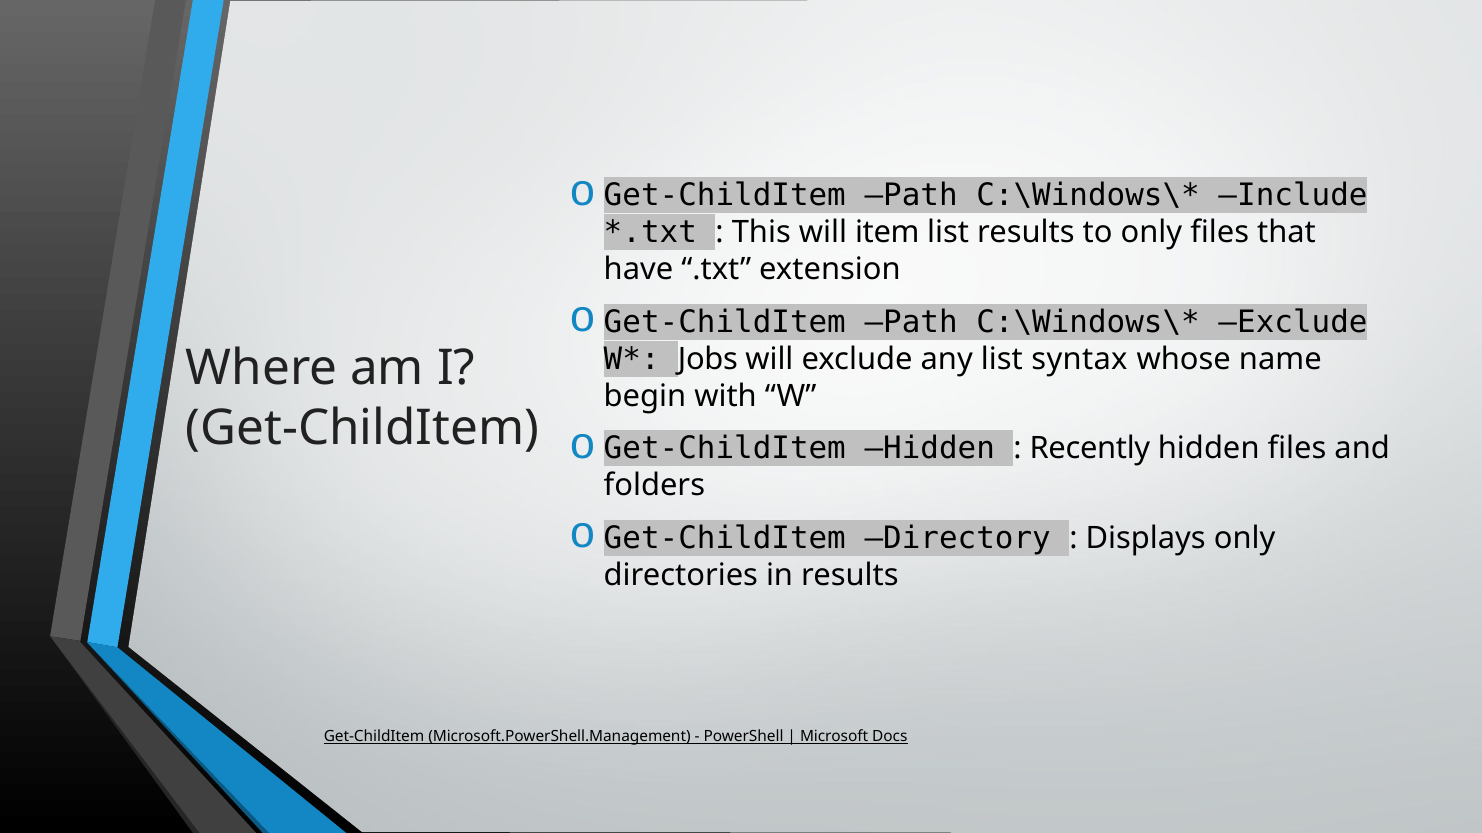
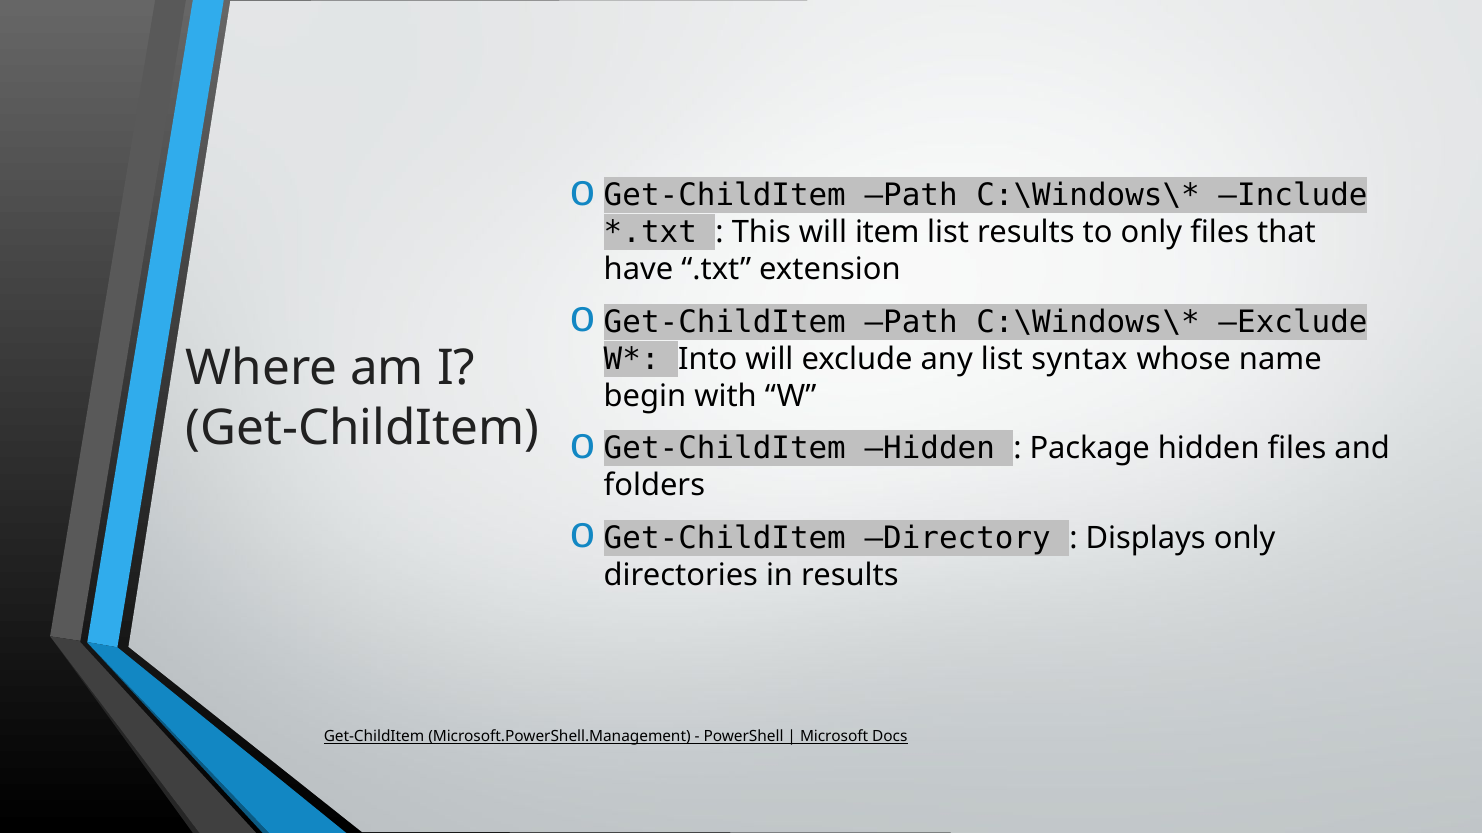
Jobs: Jobs -> Into
Recently: Recently -> Package
